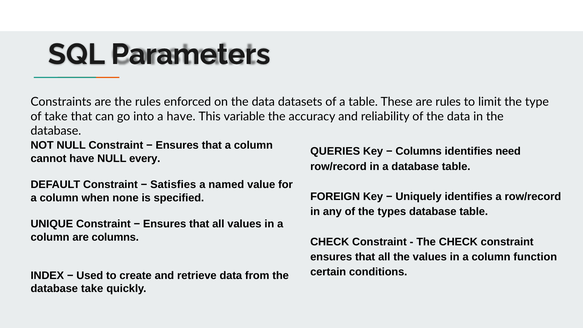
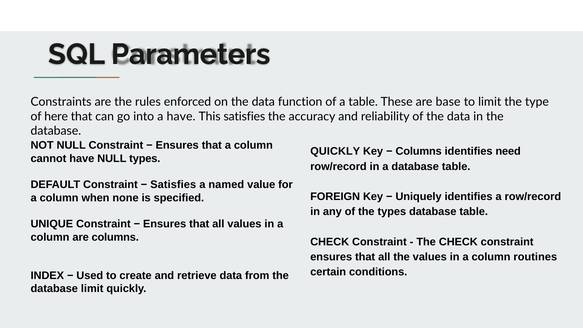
datasets: datasets -> function
are rules: rules -> base
of take: take -> here
This variable: variable -> satisfies
QUERIES at (335, 151): QUERIES -> QUICKLY
NULL every: every -> types
function: function -> routines
database take: take -> limit
